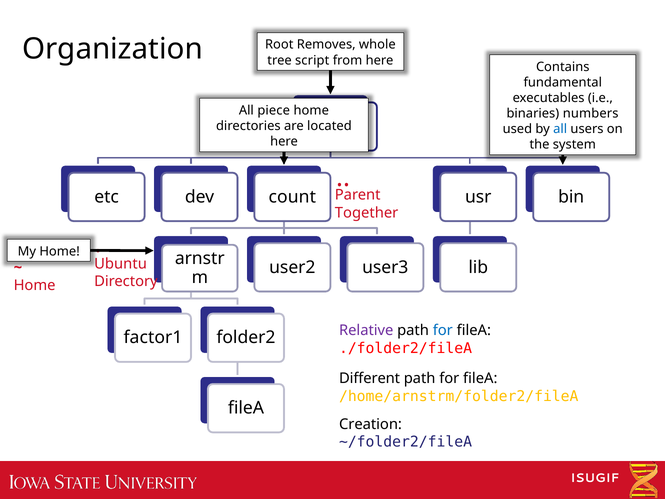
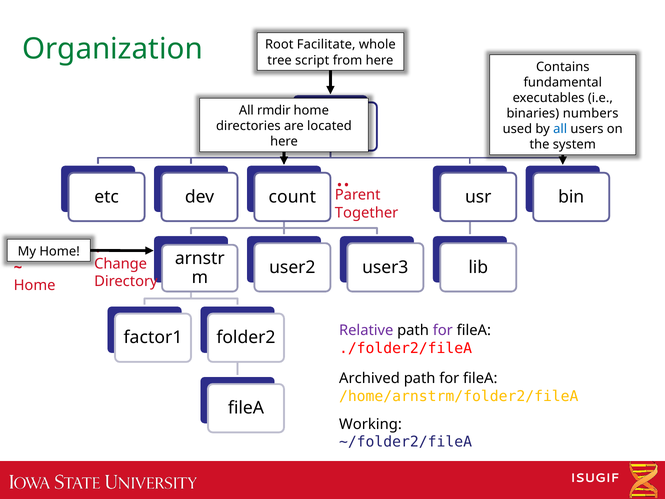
Organization colour: black -> green
Removes: Removes -> Facilitate
piece: piece -> rmdir
Ubuntu: Ubuntu -> Change
for at (443, 330) colour: blue -> purple
Different: Different -> Archived
Creation: Creation -> Working
